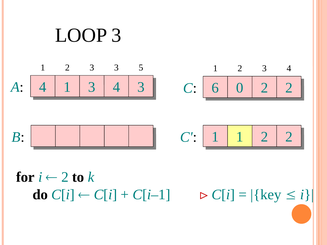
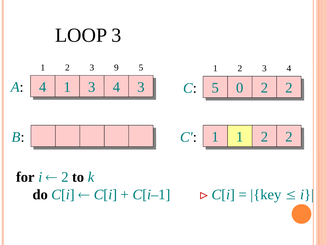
3 3: 3 -> 9
C 6: 6 -> 5
